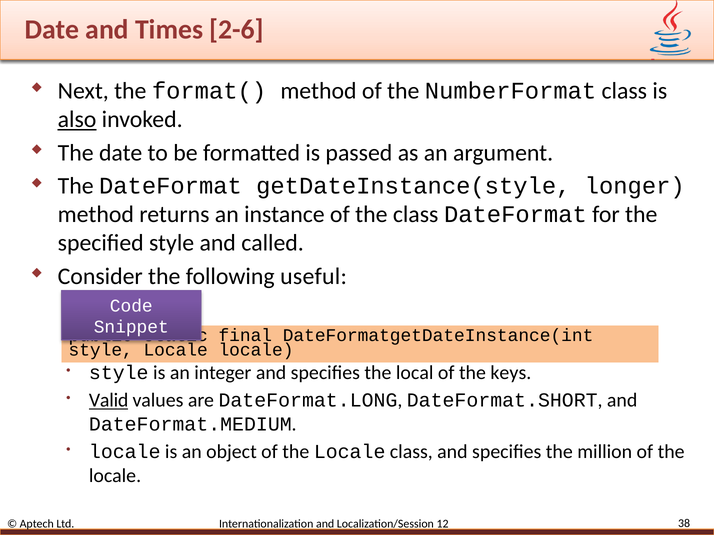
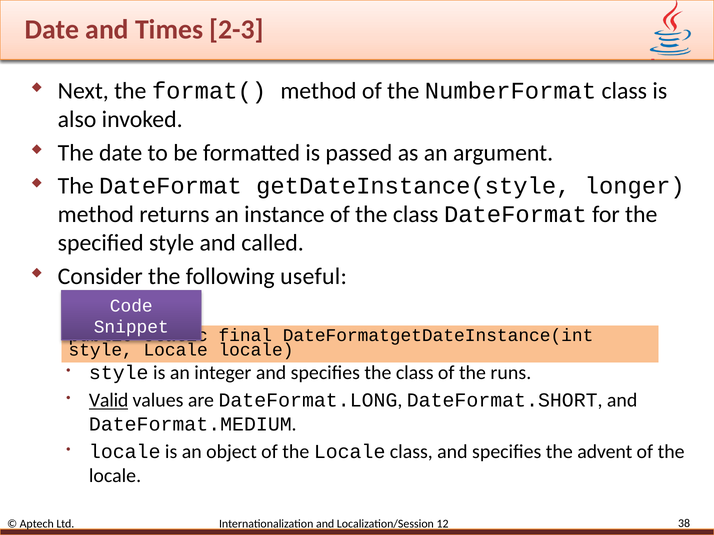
2-6: 2-6 -> 2-3
also underline: present -> none
specifies the local: local -> class
keys: keys -> runs
million: million -> advent
